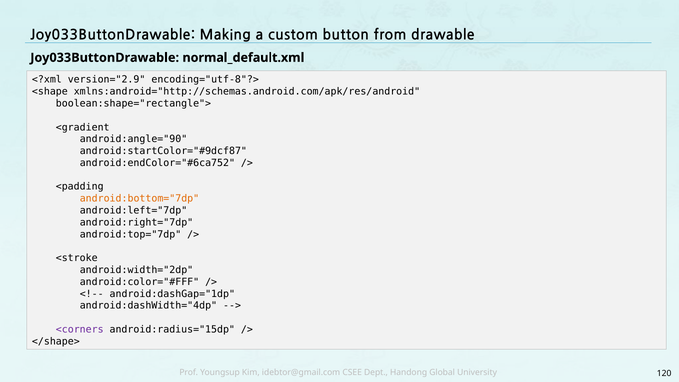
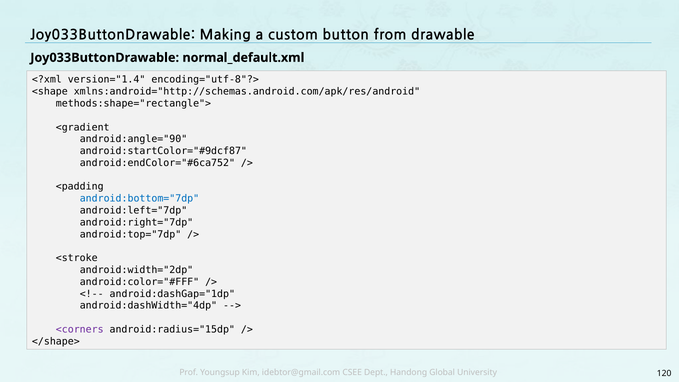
version="2.9: version="2.9 -> version="1.4
boolean:shape="rectangle">: boolean:shape="rectangle"> -> methods:shape="rectangle">
android:bottom="7dp colour: orange -> blue
